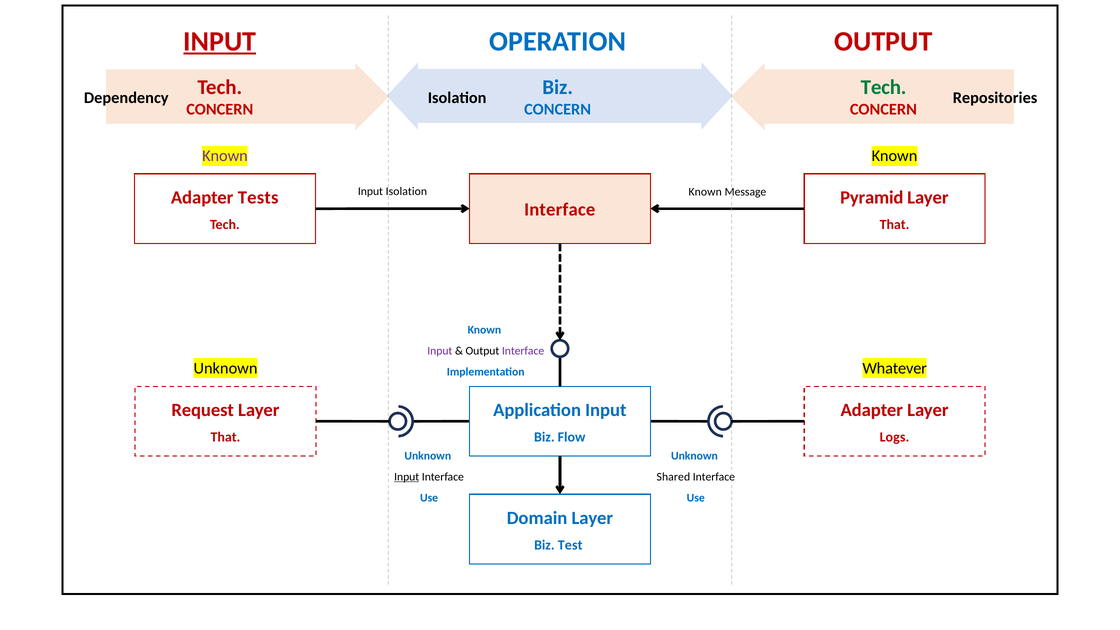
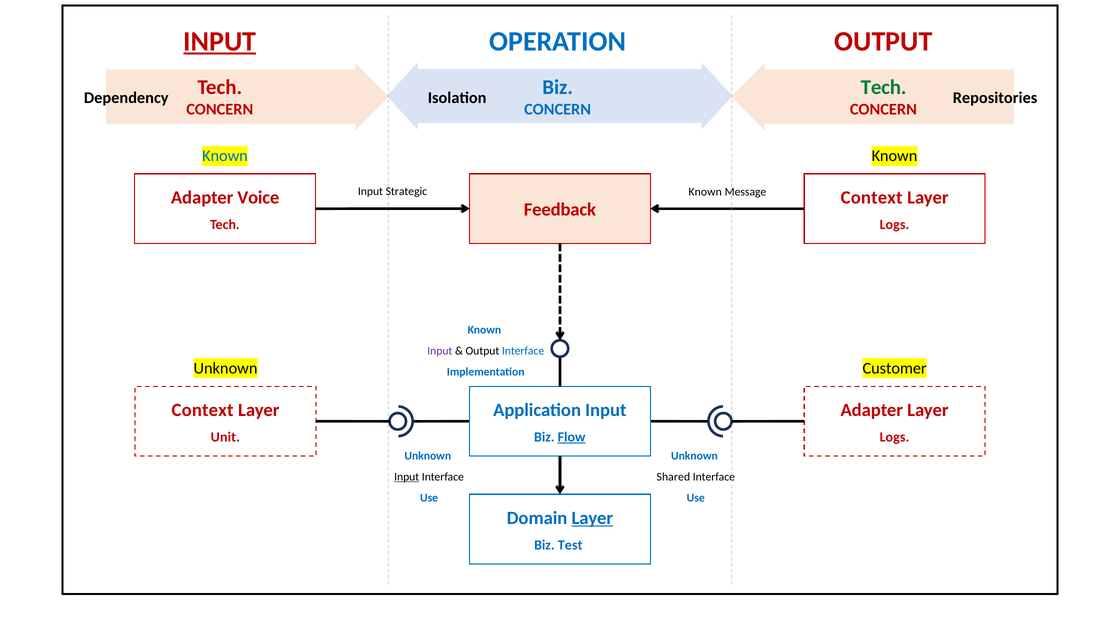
Known at (225, 156) colour: purple -> blue
Input Isolation: Isolation -> Strategic
Tests: Tests -> Voice
Pyramid at (872, 197): Pyramid -> Context
Interface at (560, 210): Interface -> Feedback
That at (895, 224): That -> Logs
Interface at (523, 351) colour: purple -> blue
Whatever: Whatever -> Customer
Request at (203, 410): Request -> Context
That at (225, 437): That -> Unit
Flow underline: none -> present
Layer at (592, 518) underline: none -> present
